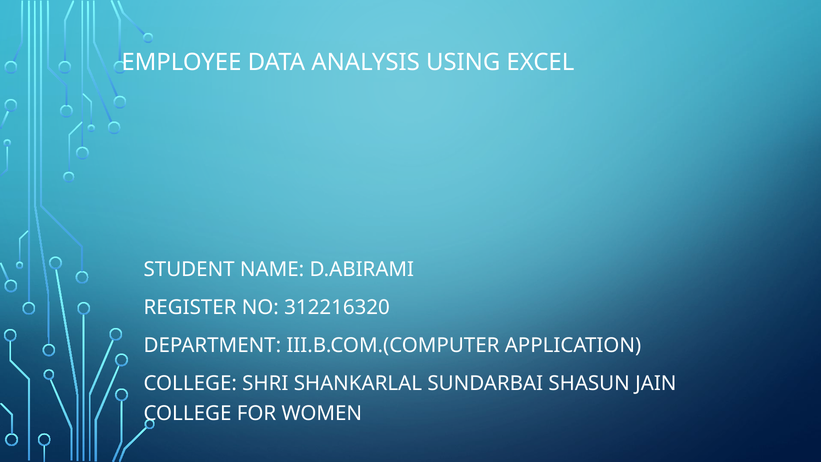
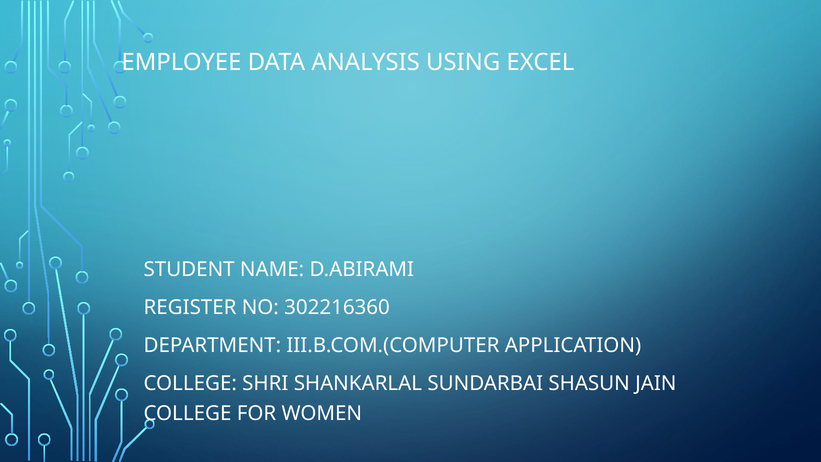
312216320: 312216320 -> 302216360
